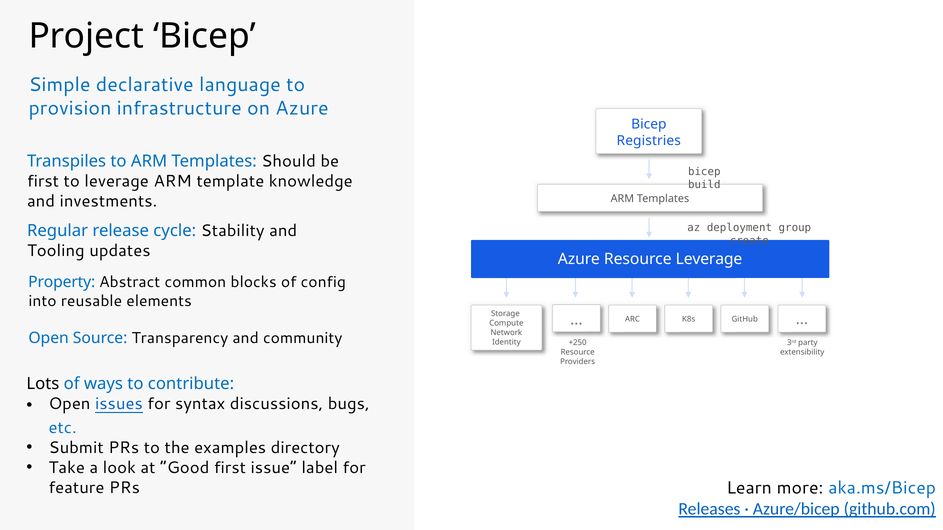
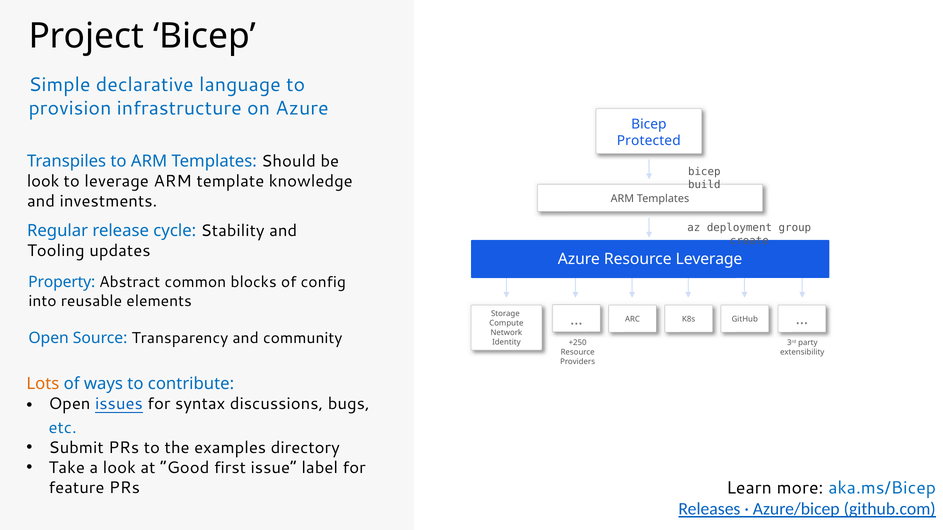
Registries: Registries -> Protected
first at (43, 181): first -> look
Lots colour: black -> orange
